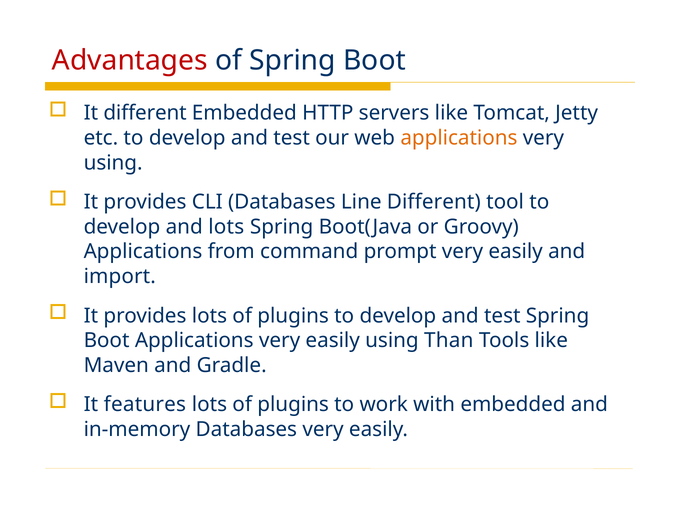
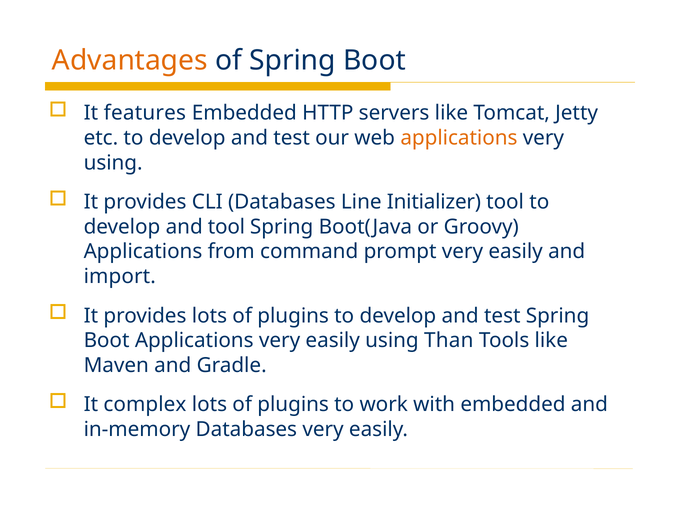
Advantages colour: red -> orange
It different: different -> features
Line Different: Different -> Initializer
and lots: lots -> tool
features: features -> complex
